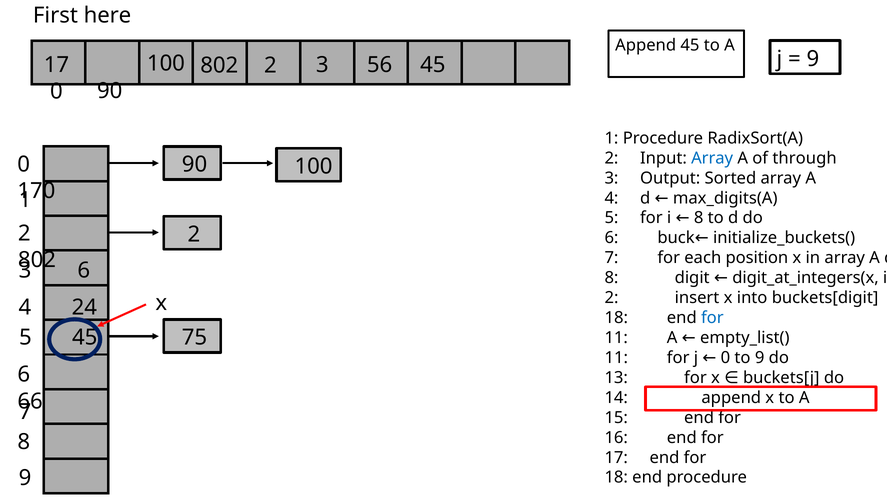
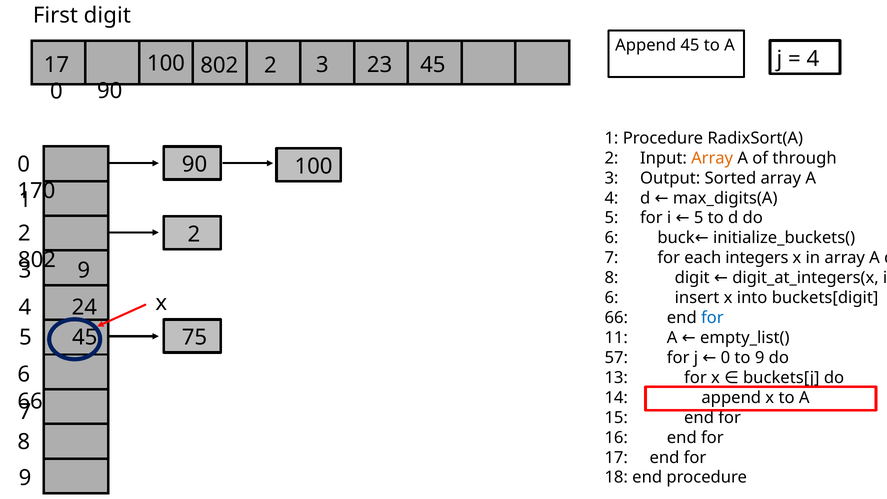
First here: here -> digit
9 at (813, 59): 9 -> 4
56: 56 -> 23
Array at (712, 158) colour: blue -> orange
i 8: 8 -> 5
position: position -> integers
6 at (84, 270): 6 -> 9
2 at (611, 298): 2 -> 6
18 at (616, 318): 18 -> 66
11 at (616, 358): 11 -> 57
